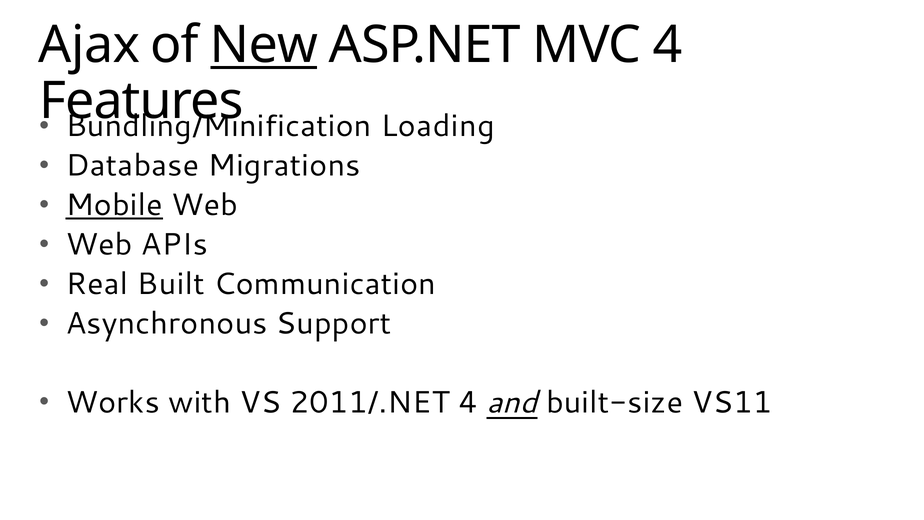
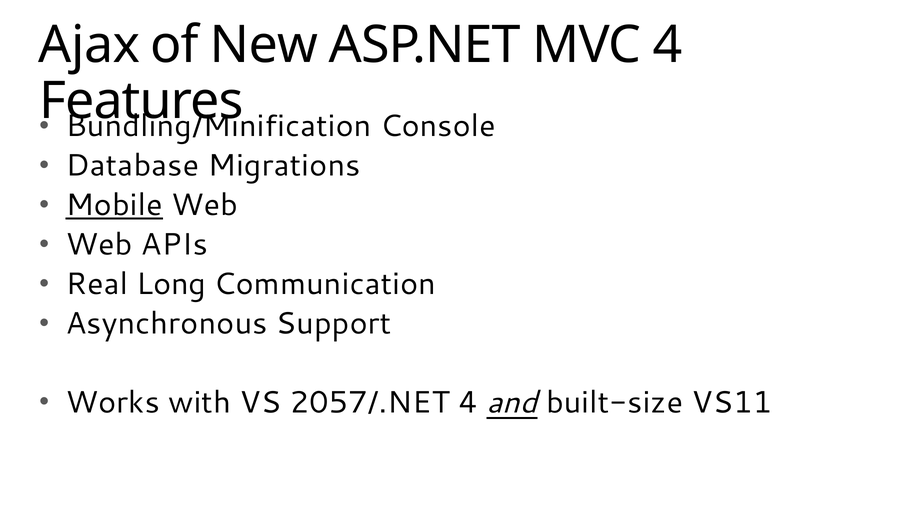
New underline: present -> none
Loading: Loading -> Console
Built: Built -> Long
2011/.NET: 2011/.NET -> 2057/.NET
